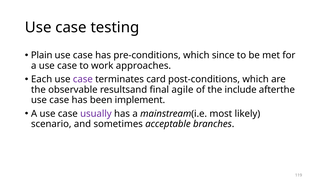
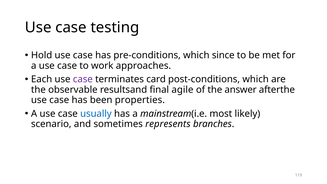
Plain: Plain -> Hold
include: include -> answer
implement: implement -> properties
usually colour: purple -> blue
acceptable: acceptable -> represents
